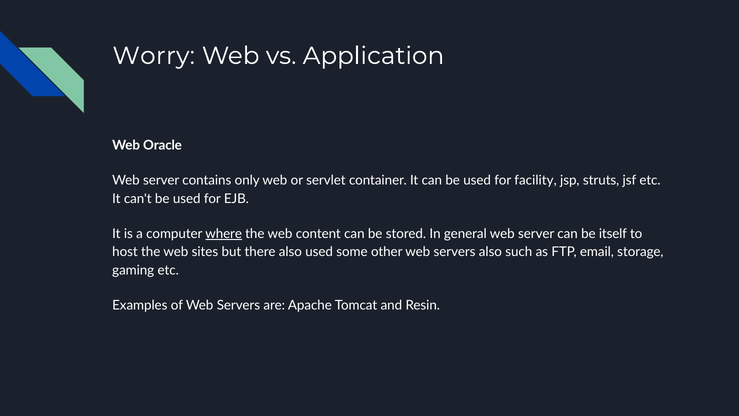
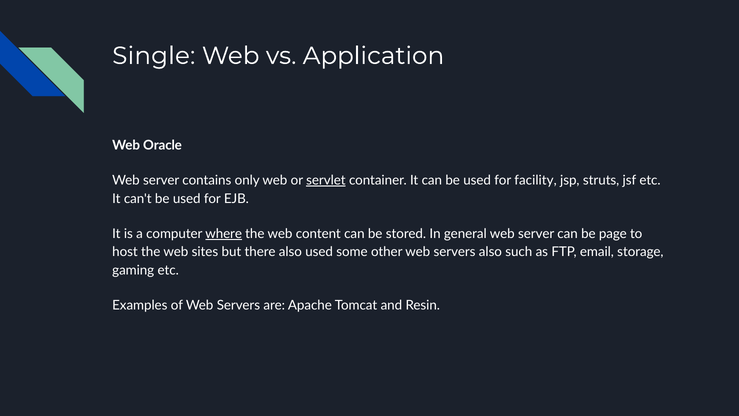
Worry: Worry -> Single
servlet underline: none -> present
itself: itself -> page
